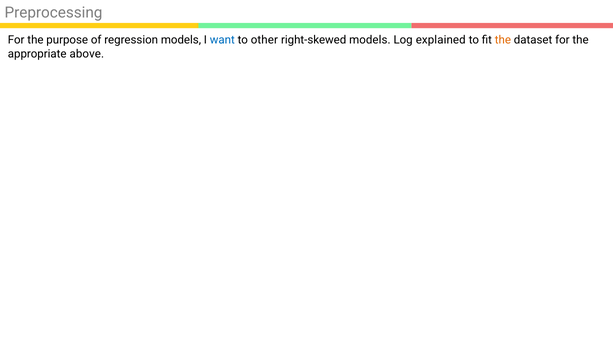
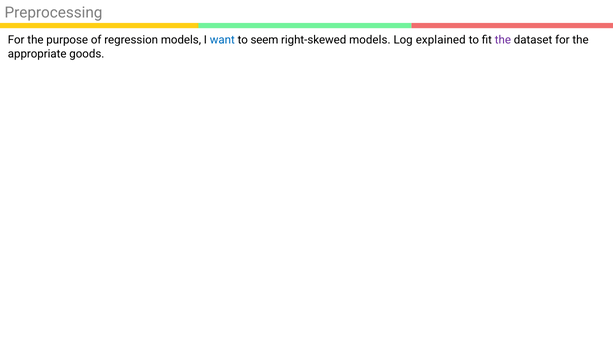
other: other -> seem
the at (503, 40) colour: orange -> purple
above: above -> goods
